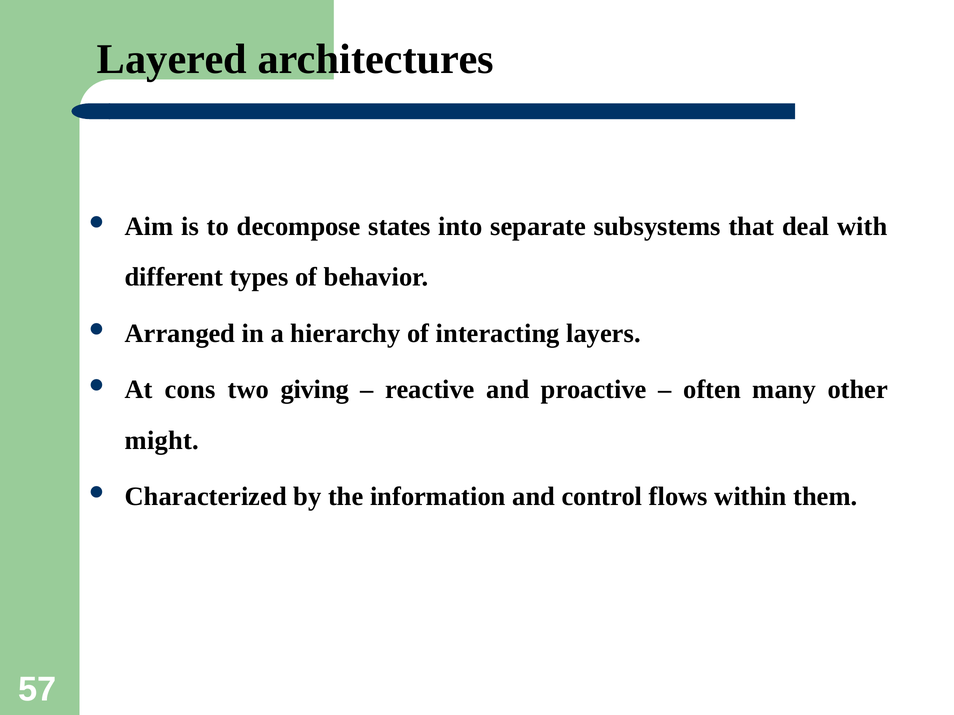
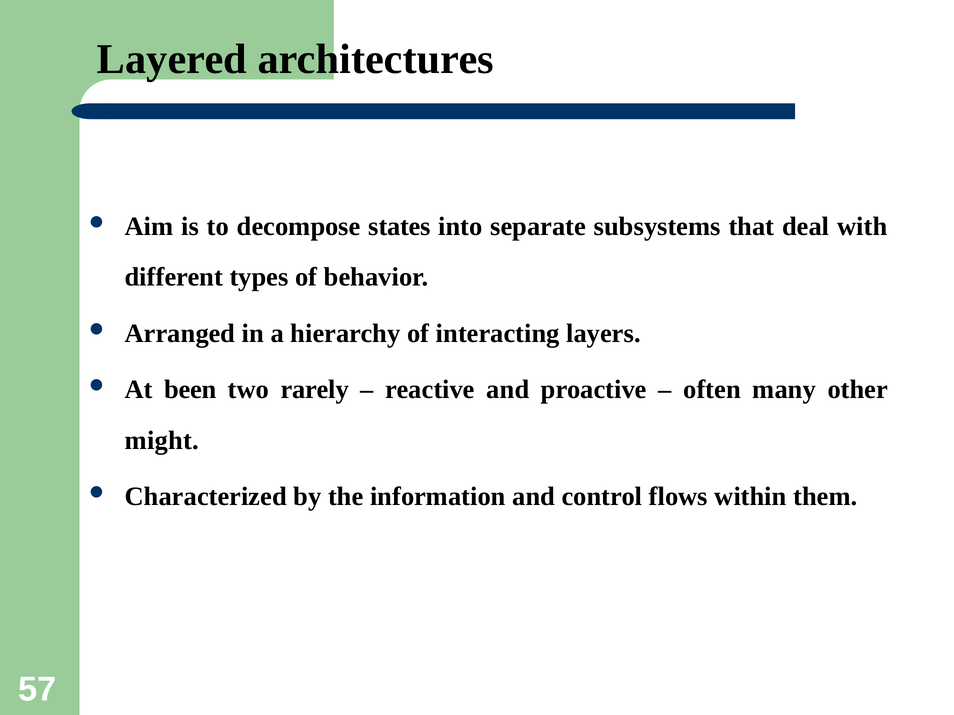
cons: cons -> been
giving: giving -> rarely
